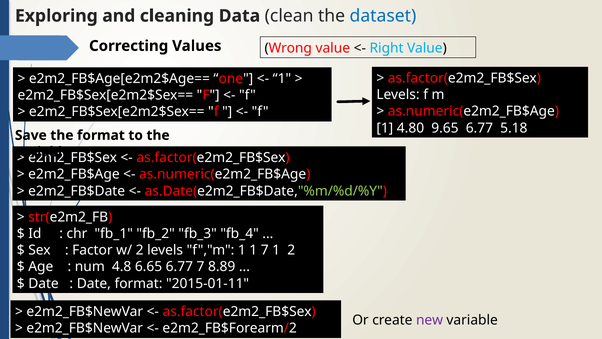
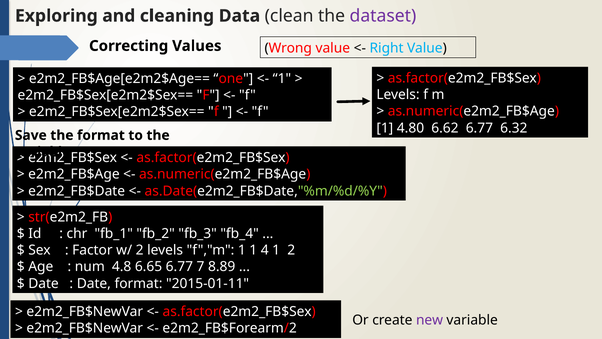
dataset colour: blue -> purple
9.65: 9.65 -> 6.62
5.18: 5.18 -> 6.32
1 7: 7 -> 4
